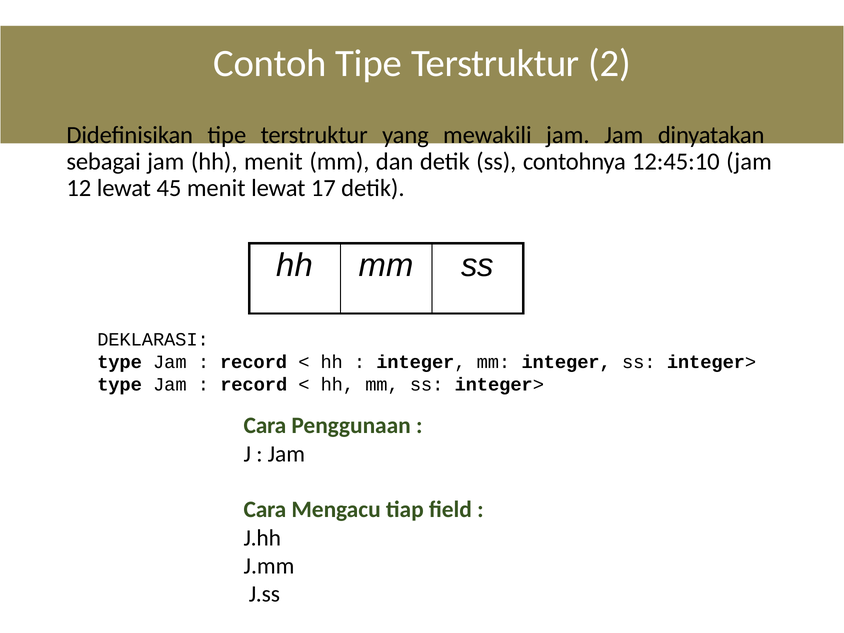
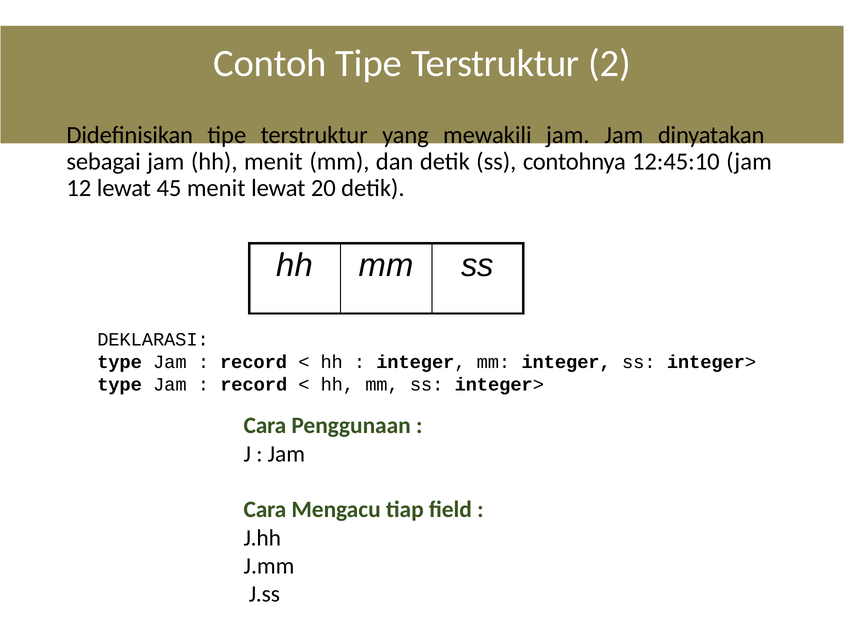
17: 17 -> 20
